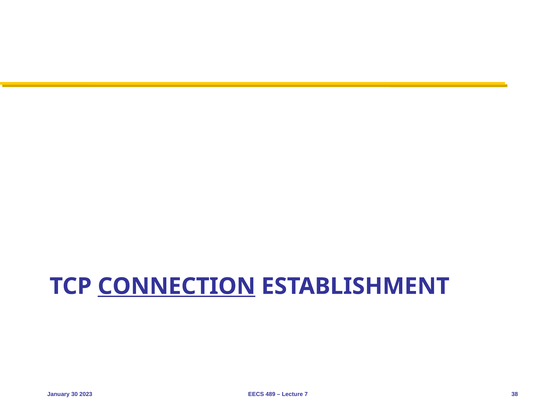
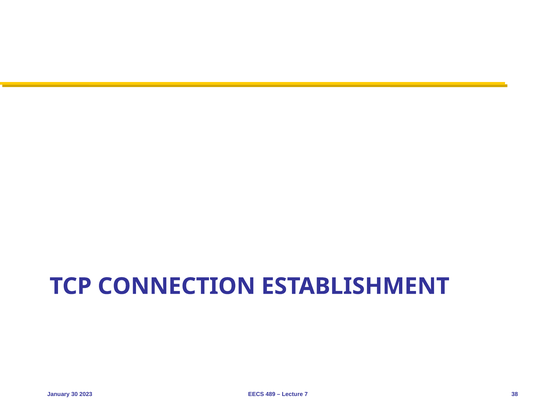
CONNECTION underline: present -> none
